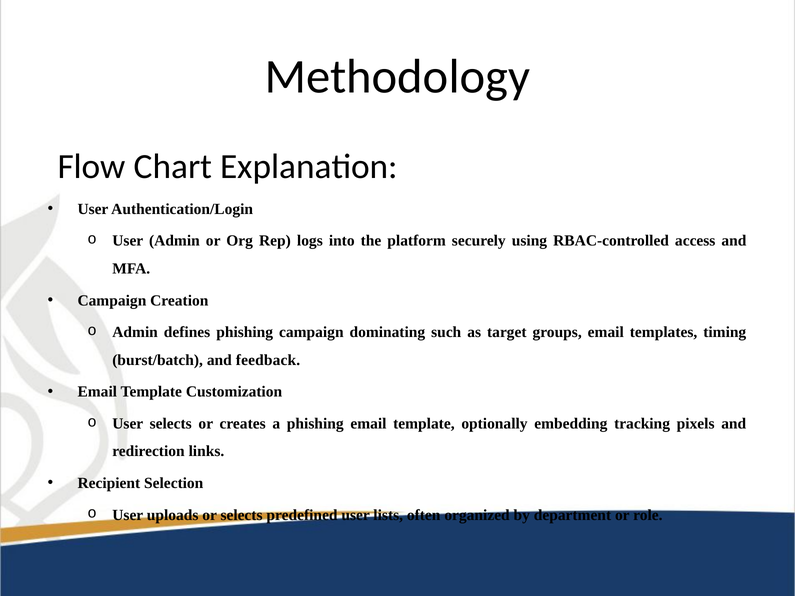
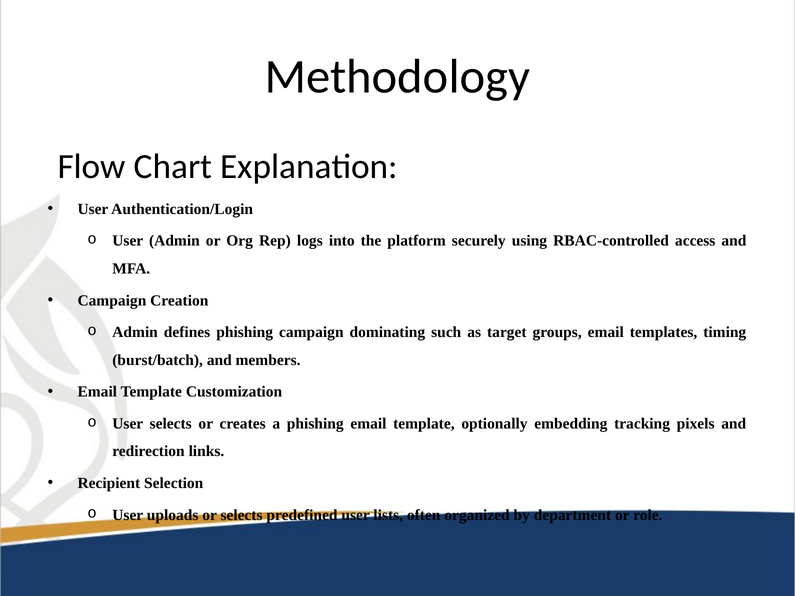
feedback: feedback -> members
